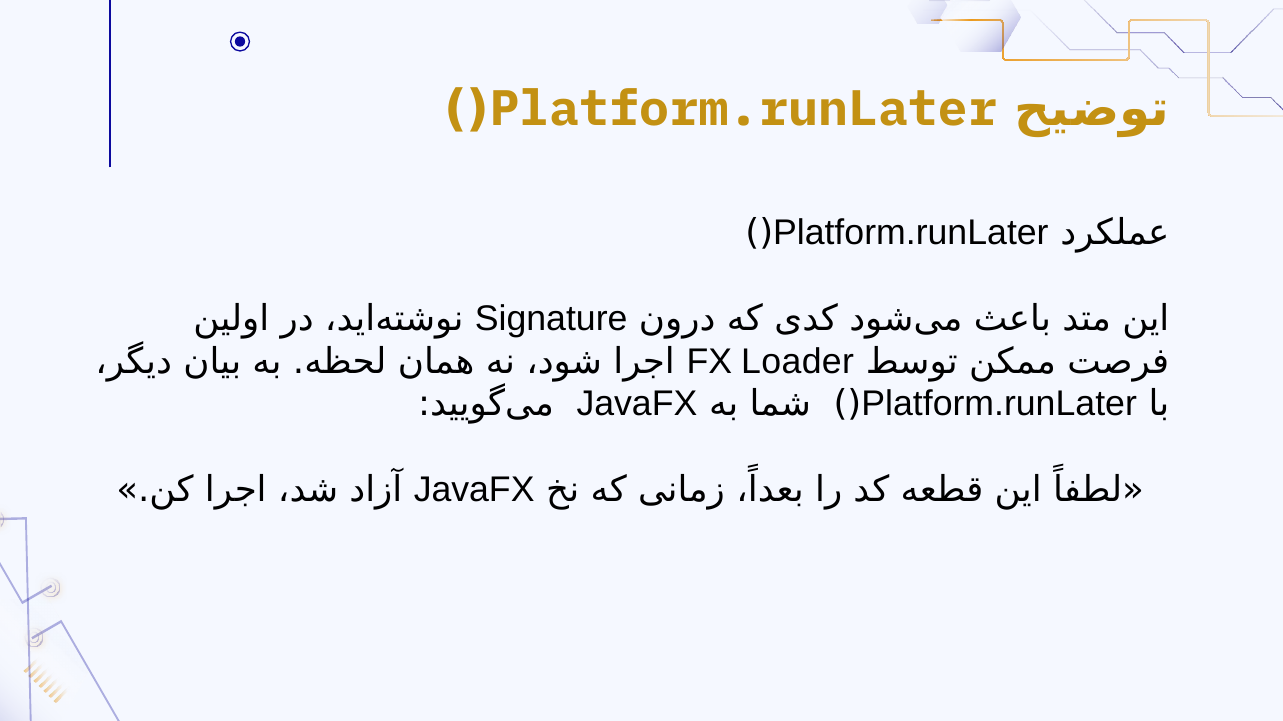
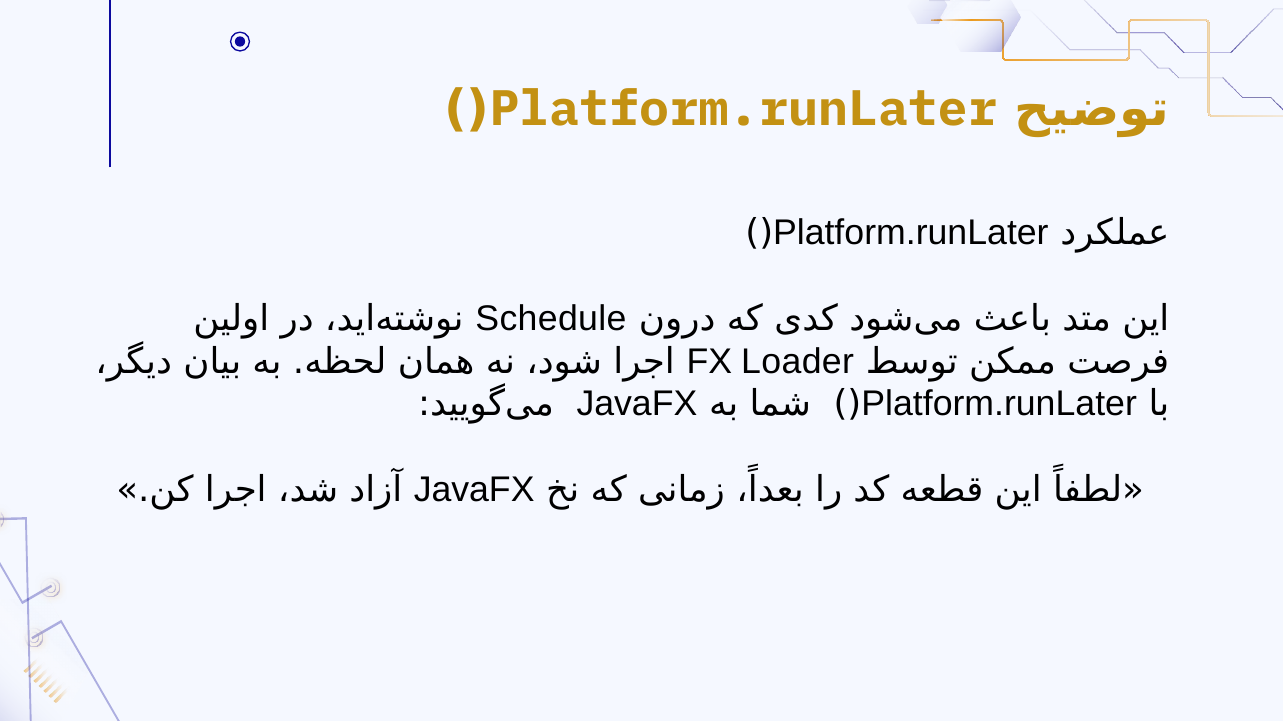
Signature: Signature -> Schedule
